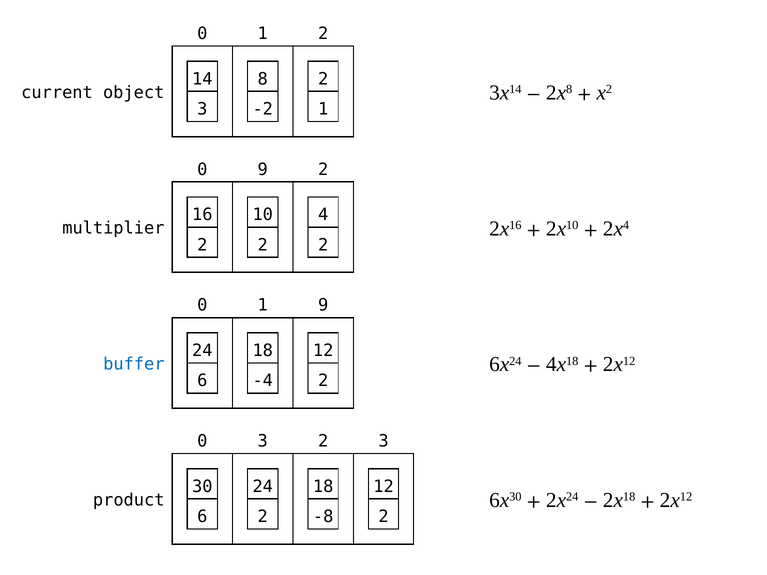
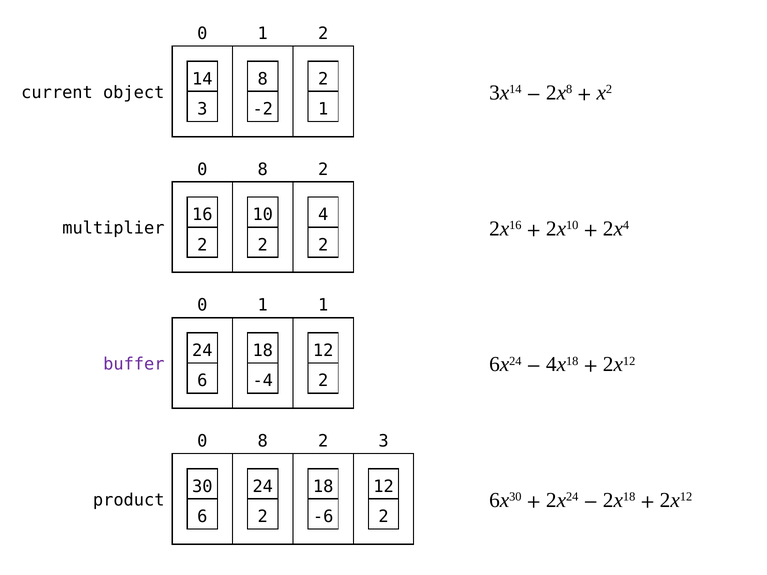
9 at (263, 170): 9 -> 8
1 9: 9 -> 1
buffer colour: blue -> purple
3 at (263, 441): 3 -> 8
-8: -8 -> -6
